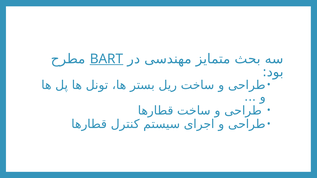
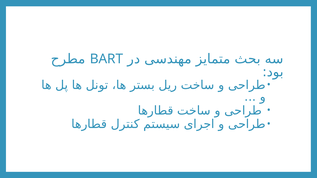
BART underline: present -> none
